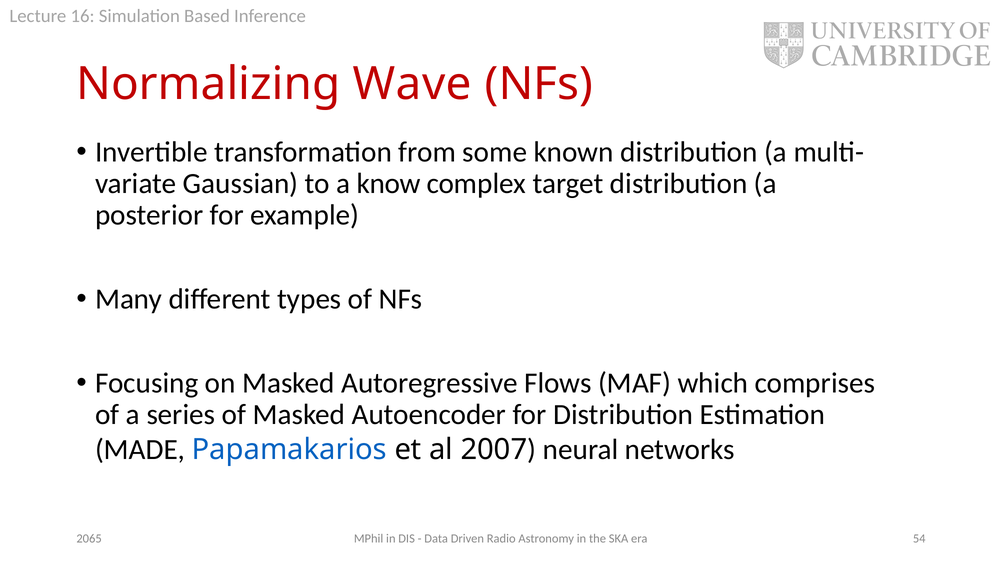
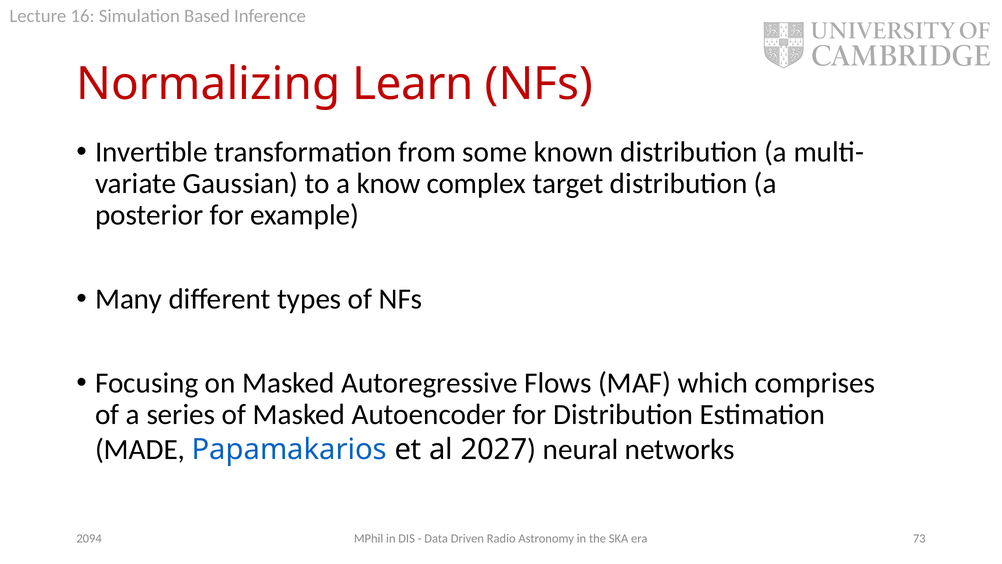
Wave: Wave -> Learn
2007: 2007 -> 2027
54: 54 -> 73
2065: 2065 -> 2094
